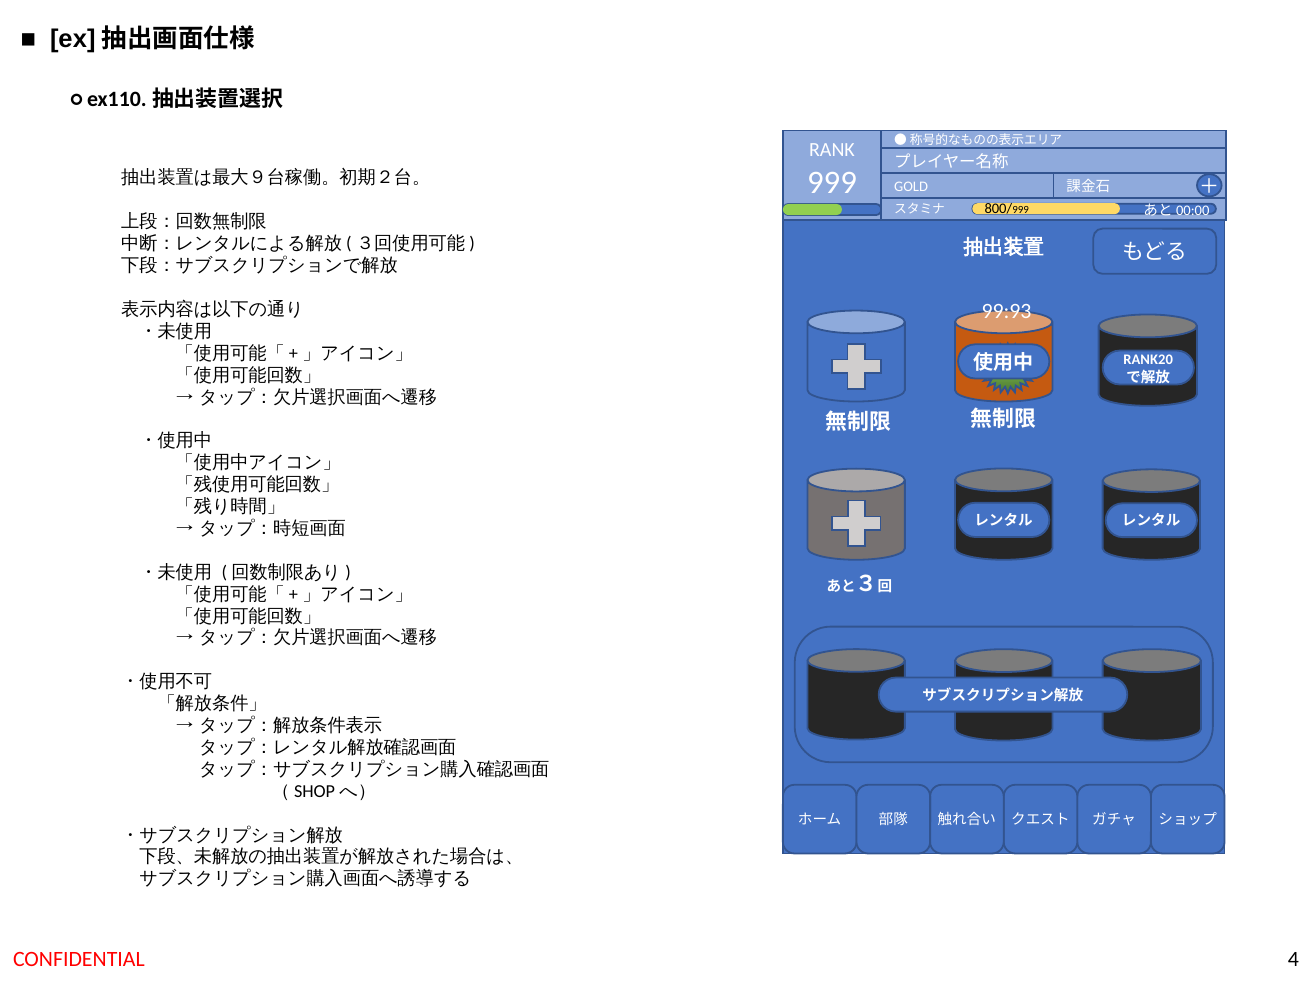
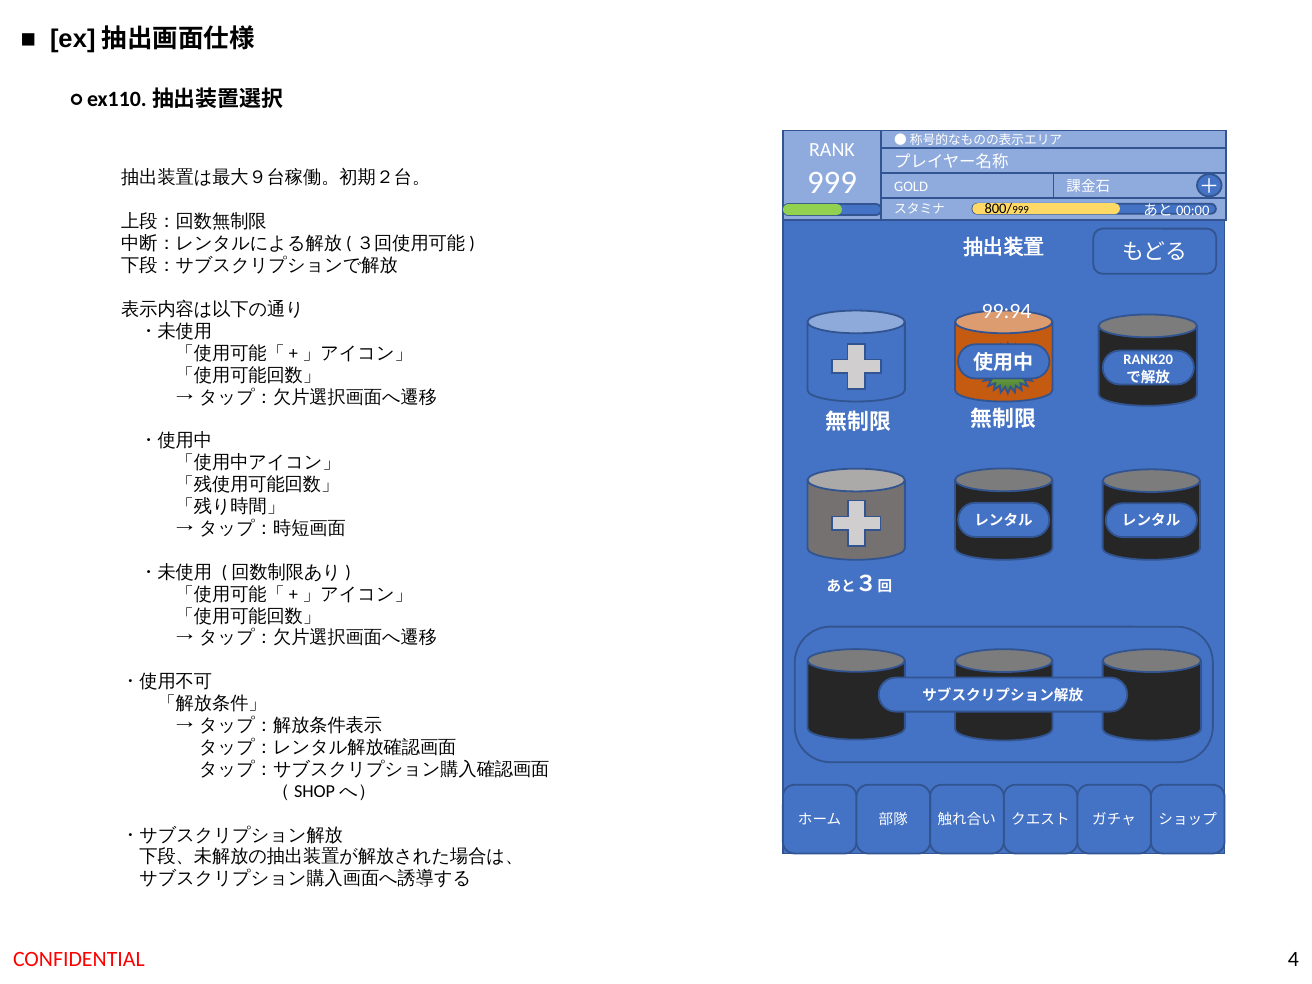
99:93: 99:93 -> 99:94
